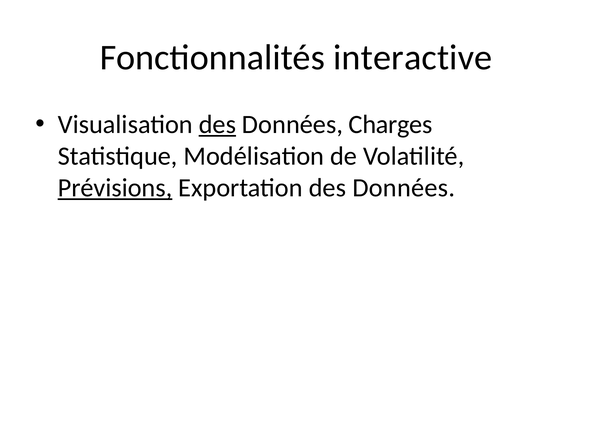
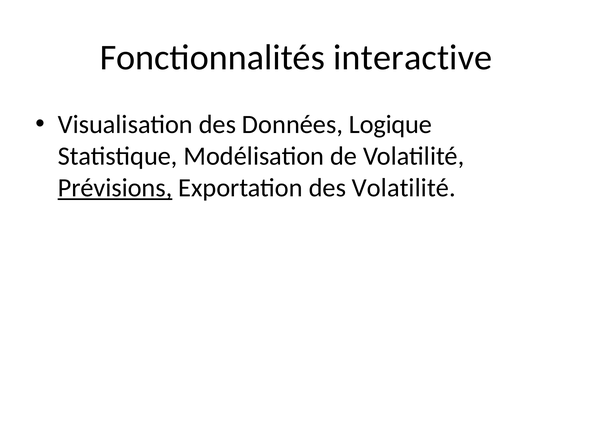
des at (217, 124) underline: present -> none
Charges: Charges -> Logique
Exportation des Données: Données -> Volatilité
